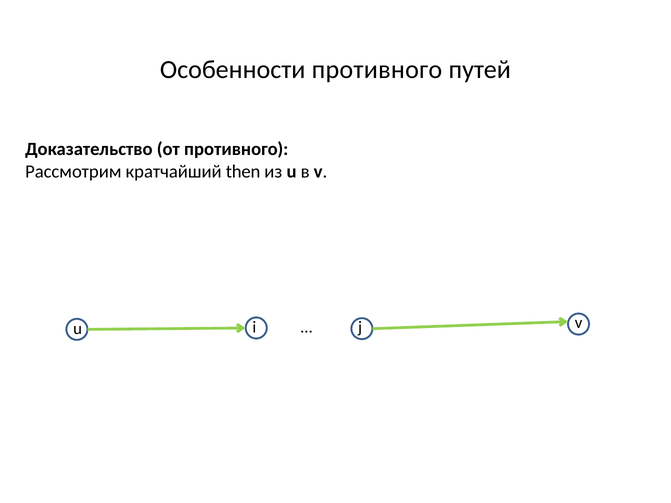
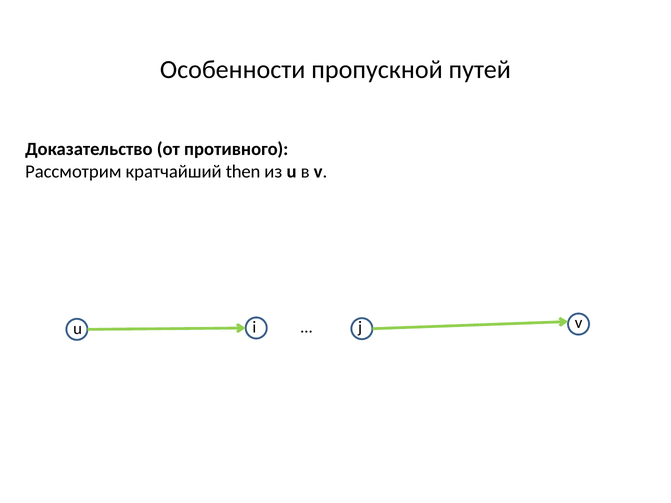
Особенности противного: противного -> пропускной
